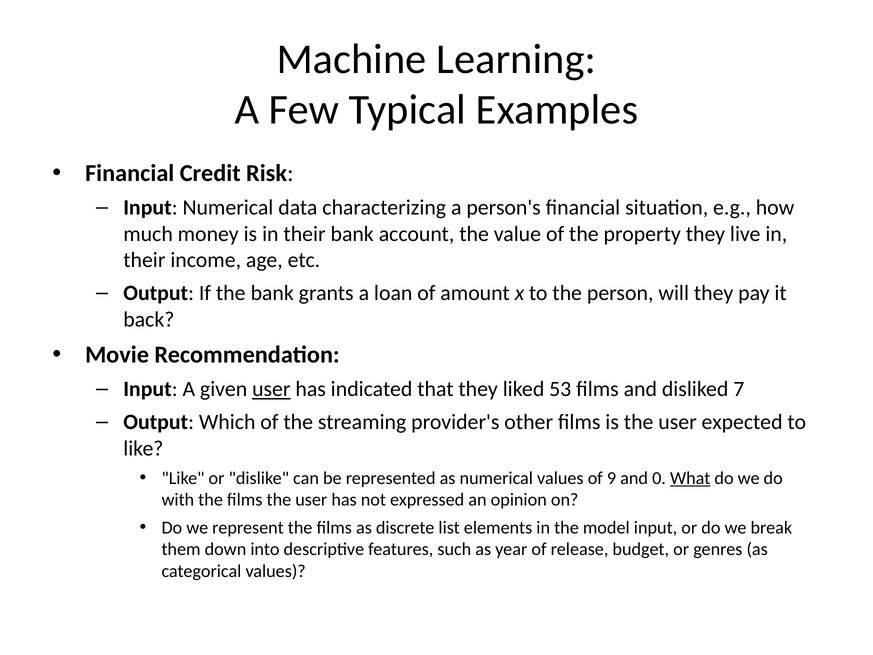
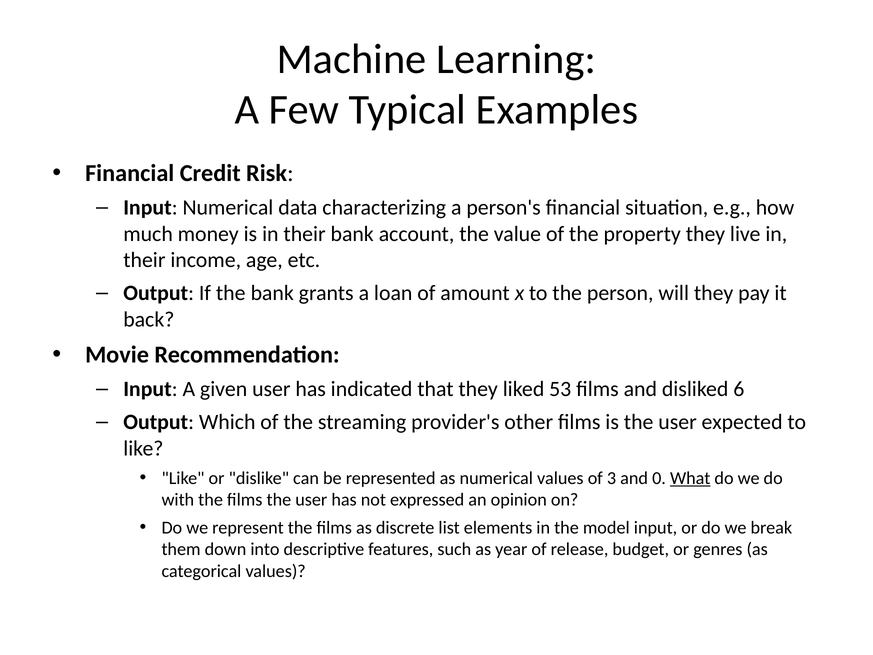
user at (271, 389) underline: present -> none
7: 7 -> 6
9: 9 -> 3
